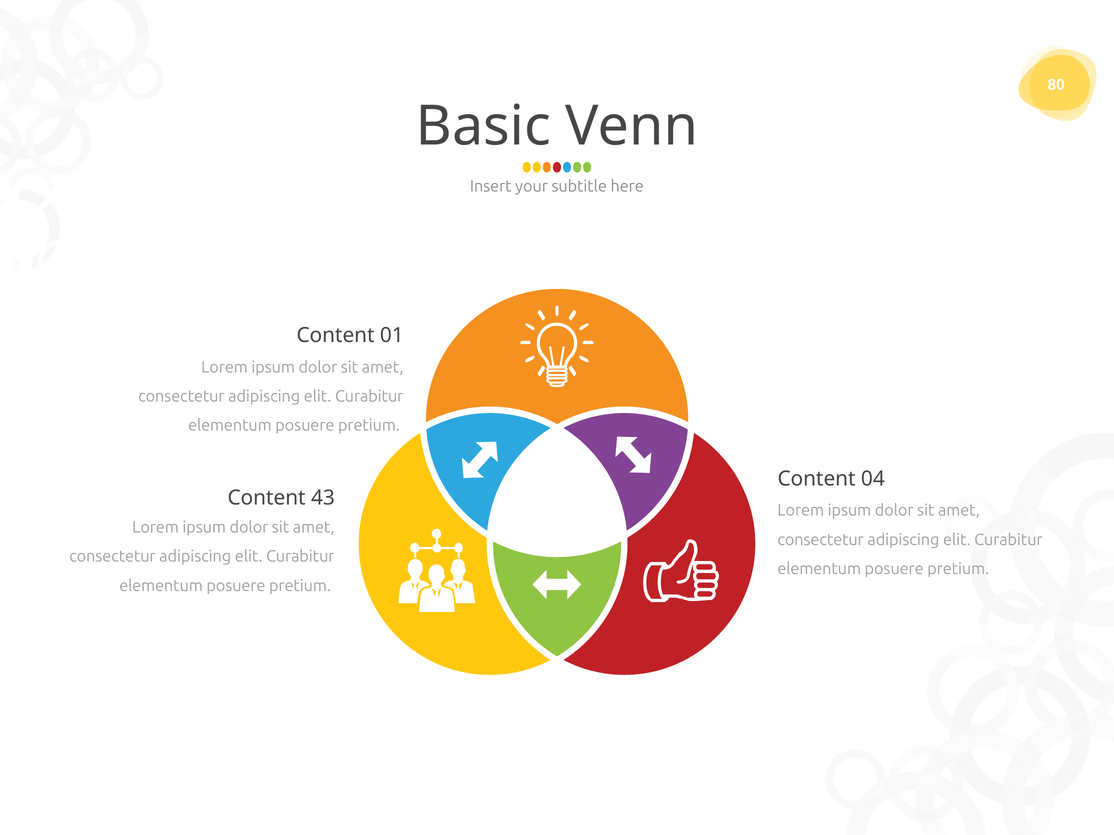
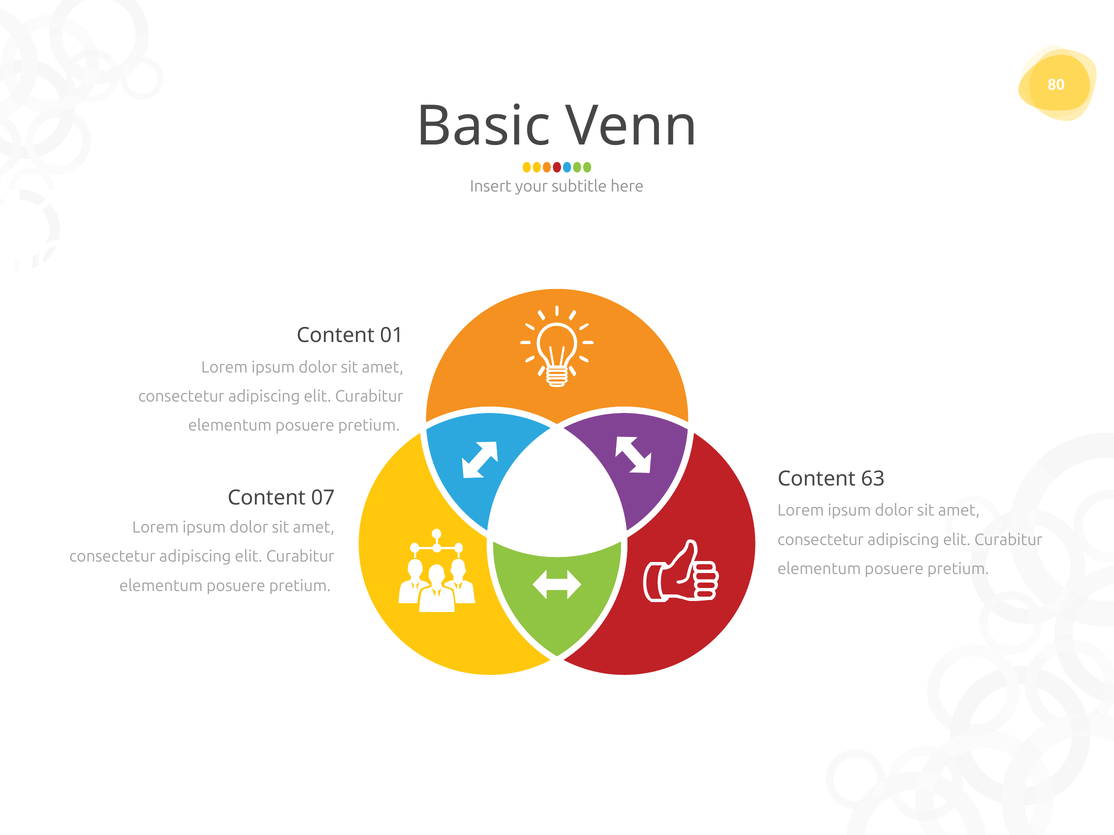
04: 04 -> 63
43: 43 -> 07
